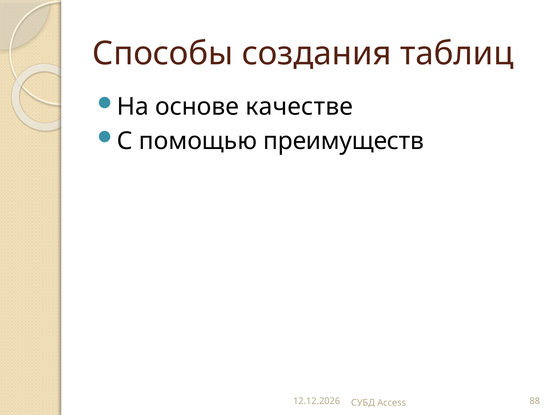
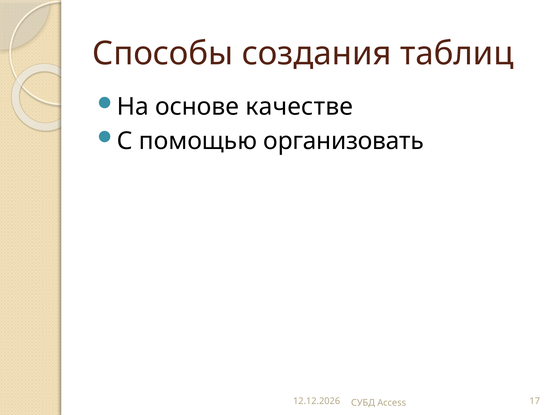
преимуществ: преимуществ -> организовать
88: 88 -> 17
